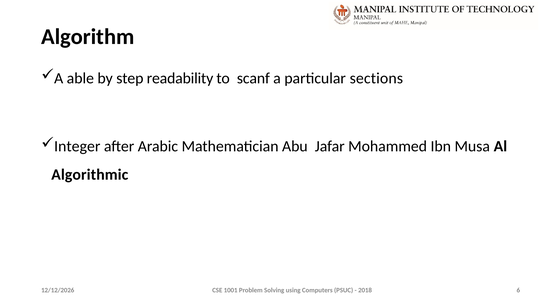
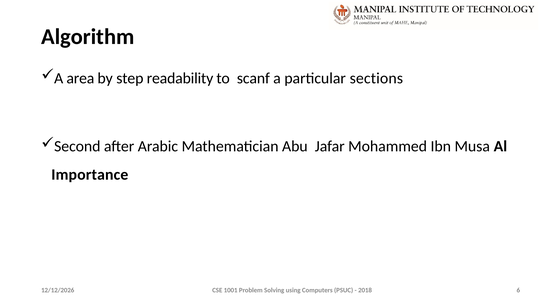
able: able -> area
Integer: Integer -> Second
Algorithmic: Algorithmic -> Importance
